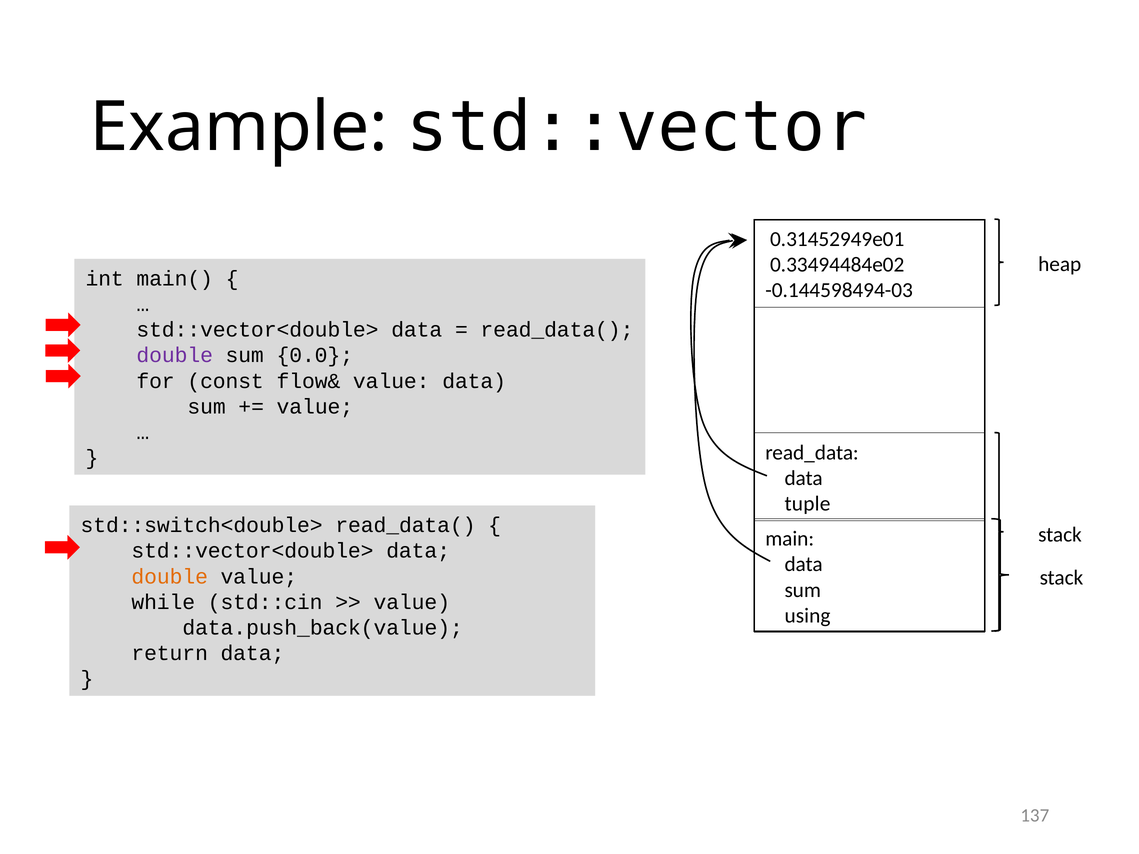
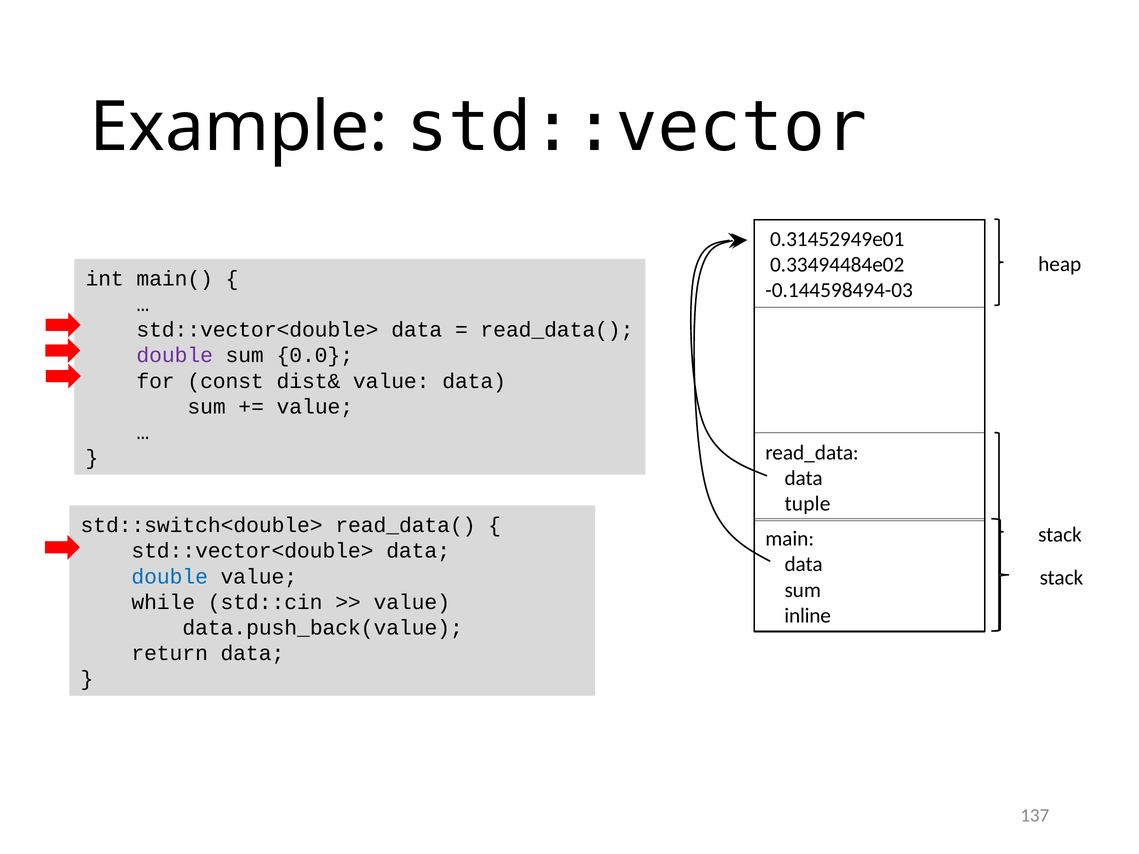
flow&: flow& -> dist&
double at (170, 577) colour: orange -> blue
using: using -> inline
